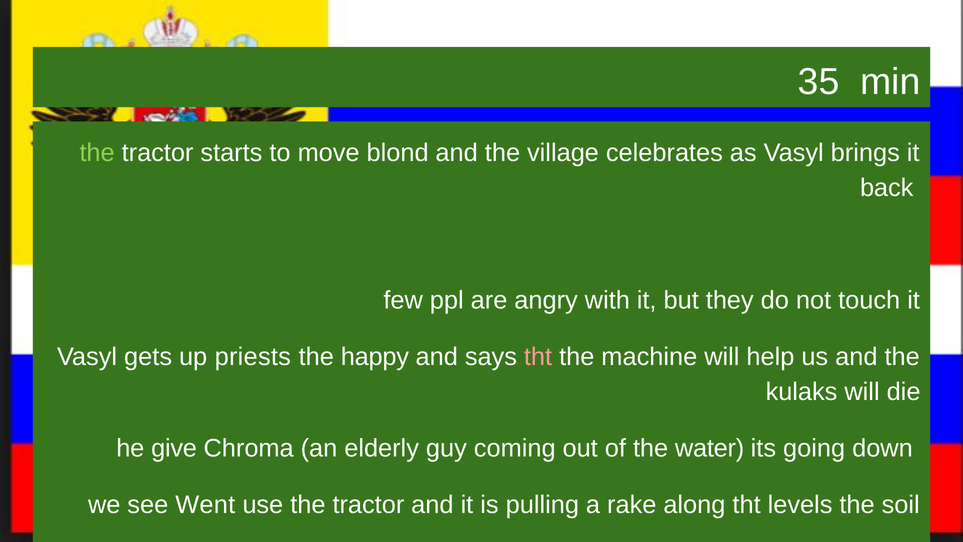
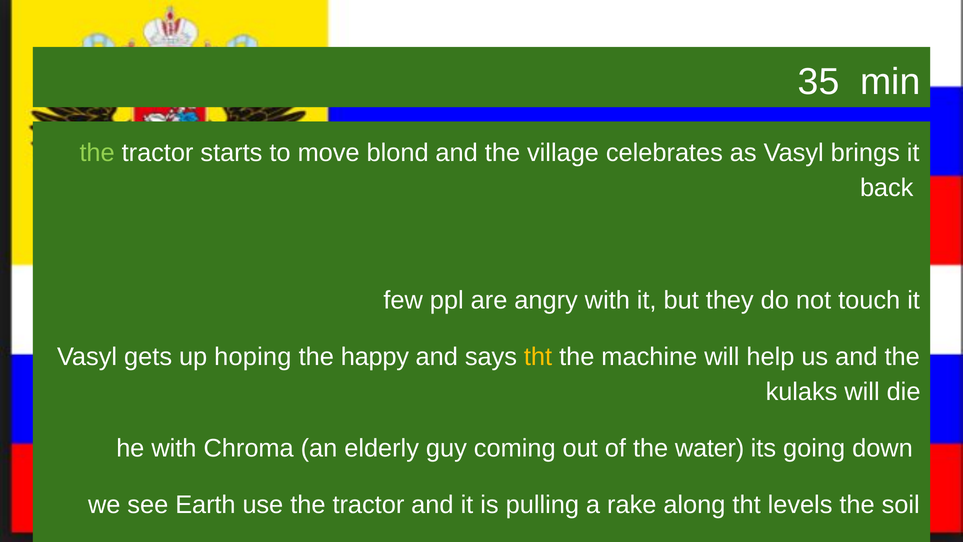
priests: priests -> hoping
tht at (538, 357) colour: pink -> yellow
he give: give -> with
Went: Went -> Earth
